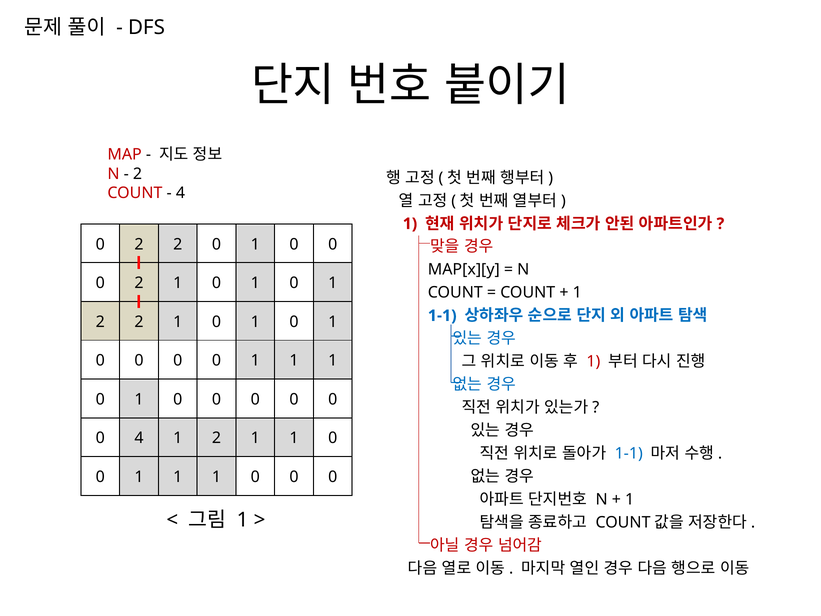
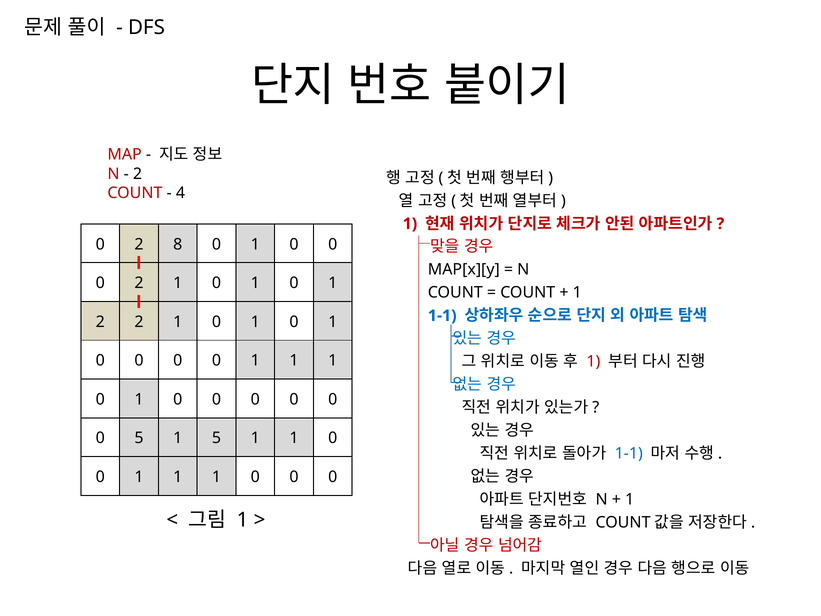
0 2 2: 2 -> 8
0 4: 4 -> 5
2 at (217, 438): 2 -> 5
